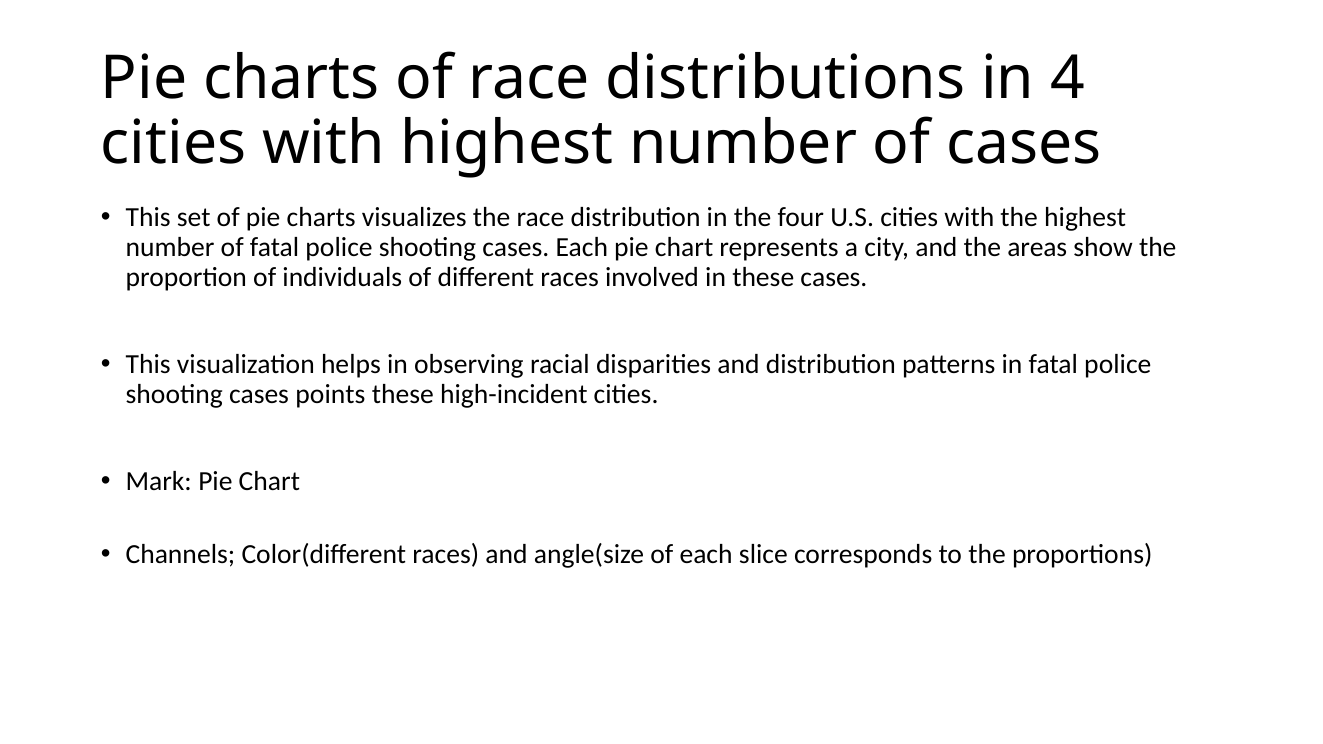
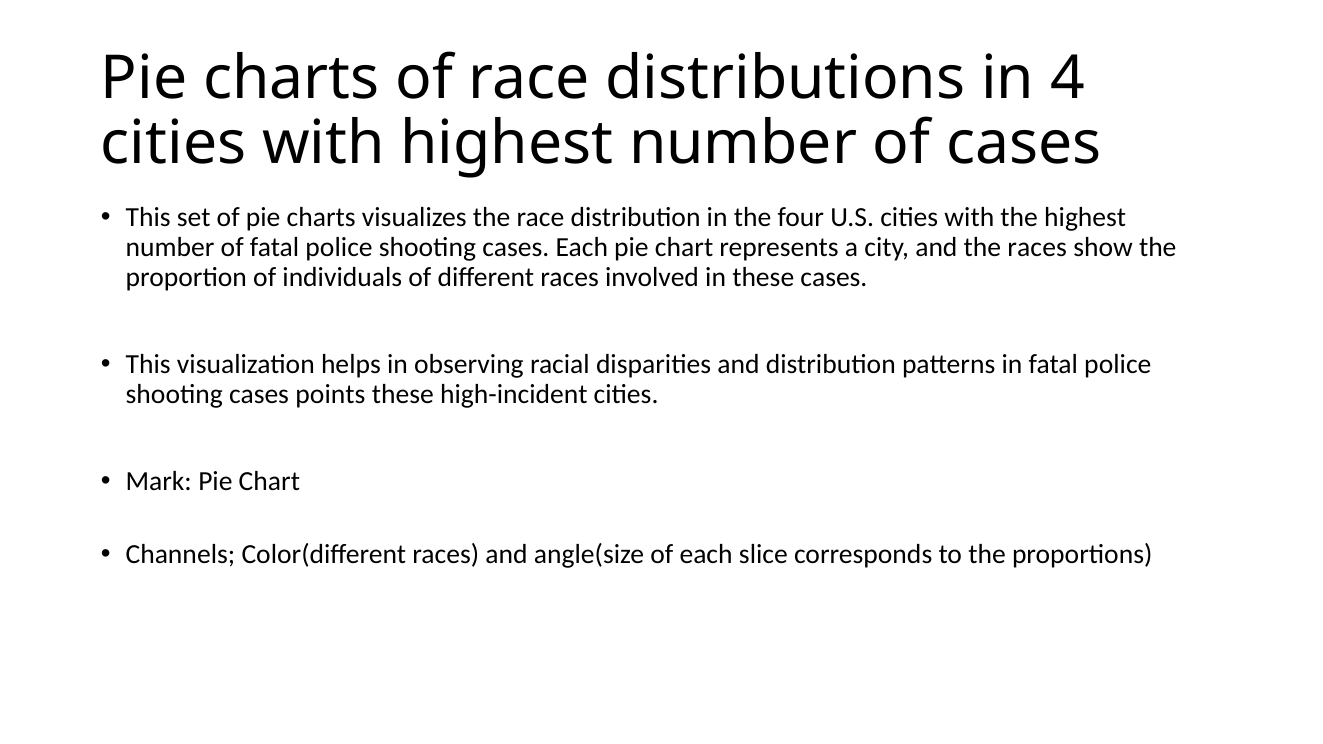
the areas: areas -> races
